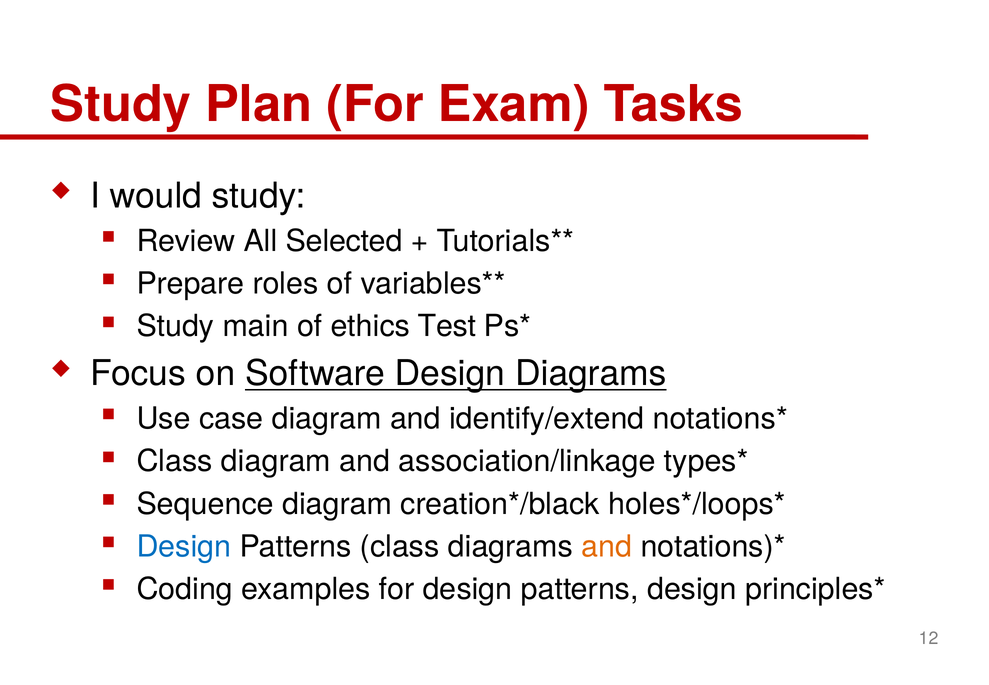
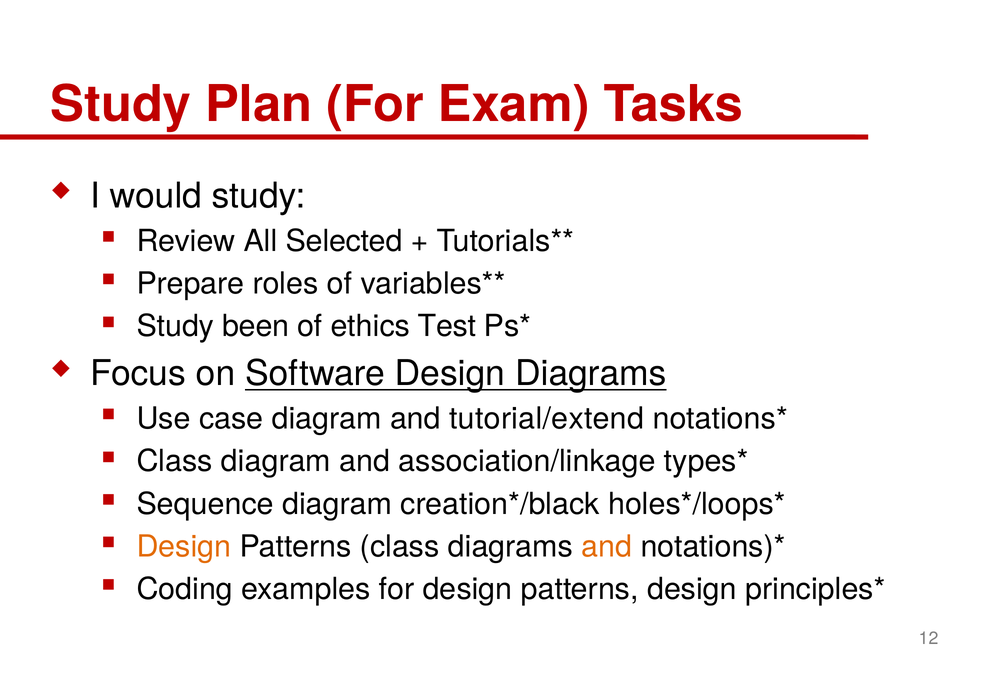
main: main -> been
identify/extend: identify/extend -> tutorial/extend
Design at (184, 547) colour: blue -> orange
